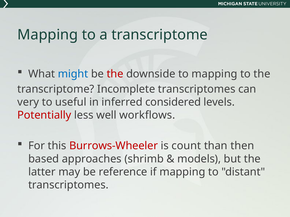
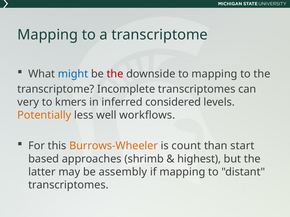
useful: useful -> kmers
Potentially colour: red -> orange
Burrows-Wheeler colour: red -> orange
then: then -> start
models: models -> highest
reference: reference -> assembly
